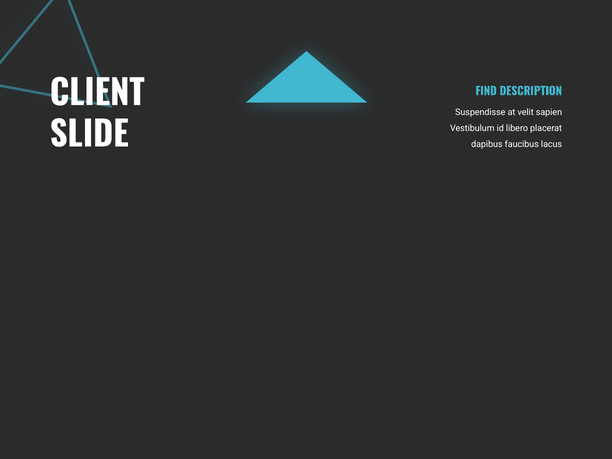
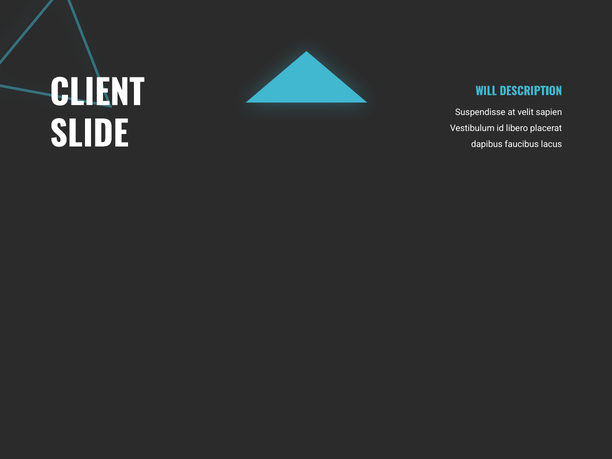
FIND: FIND -> WILL
